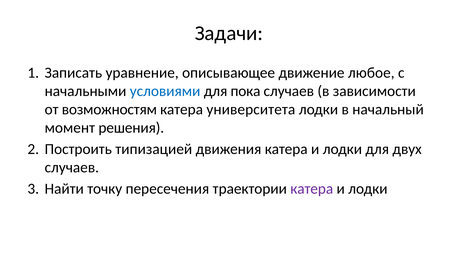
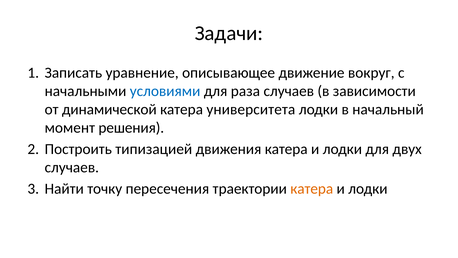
любое: любое -> вокруг
пока: пока -> раза
возможностям: возможностям -> динамической
катера at (312, 189) colour: purple -> orange
